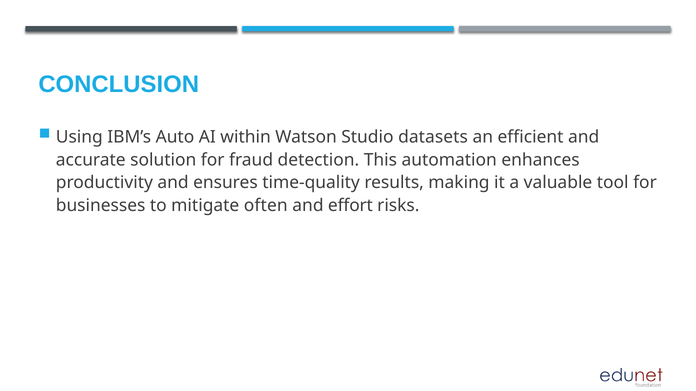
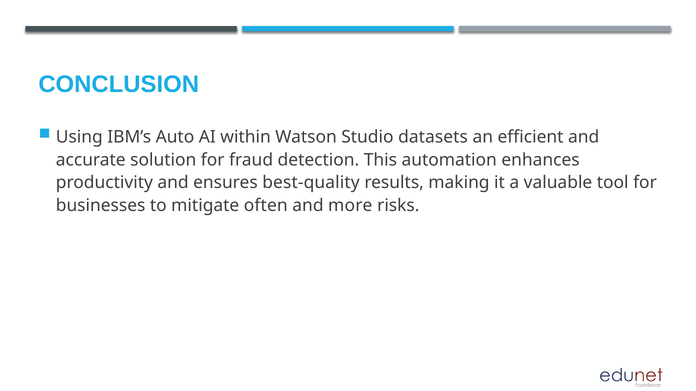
time-quality: time-quality -> best-quality
effort: effort -> more
